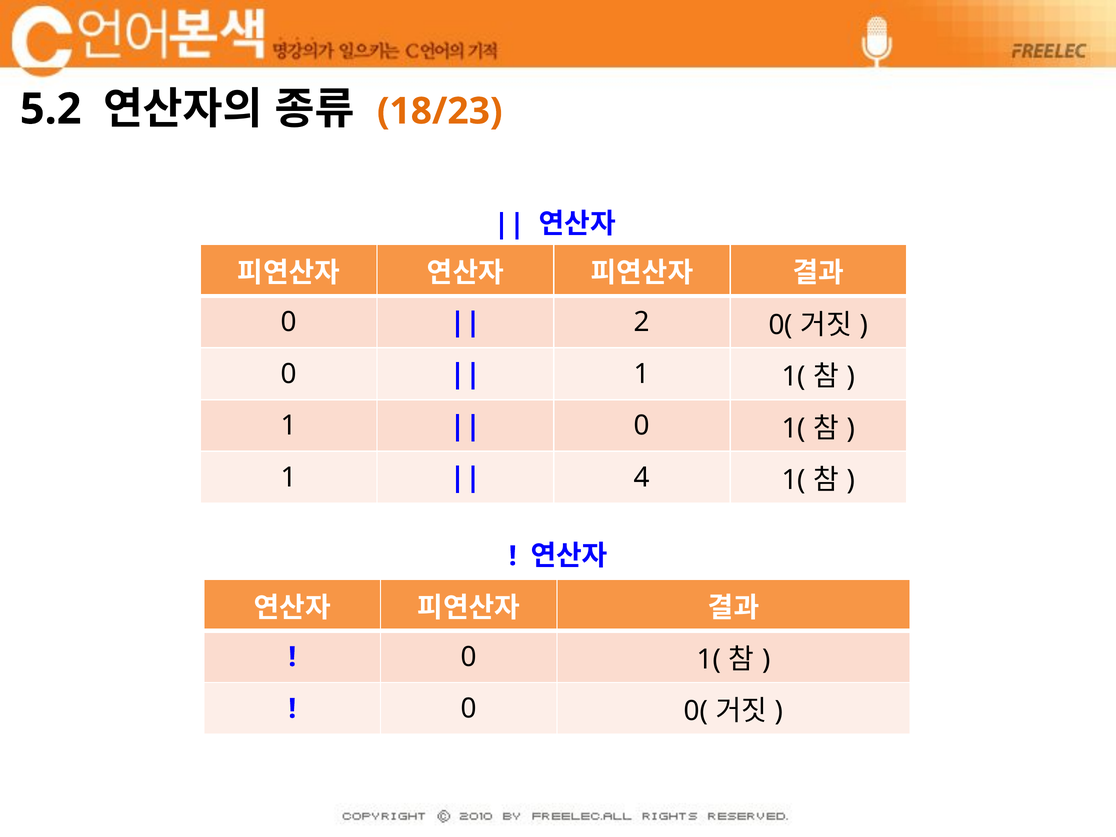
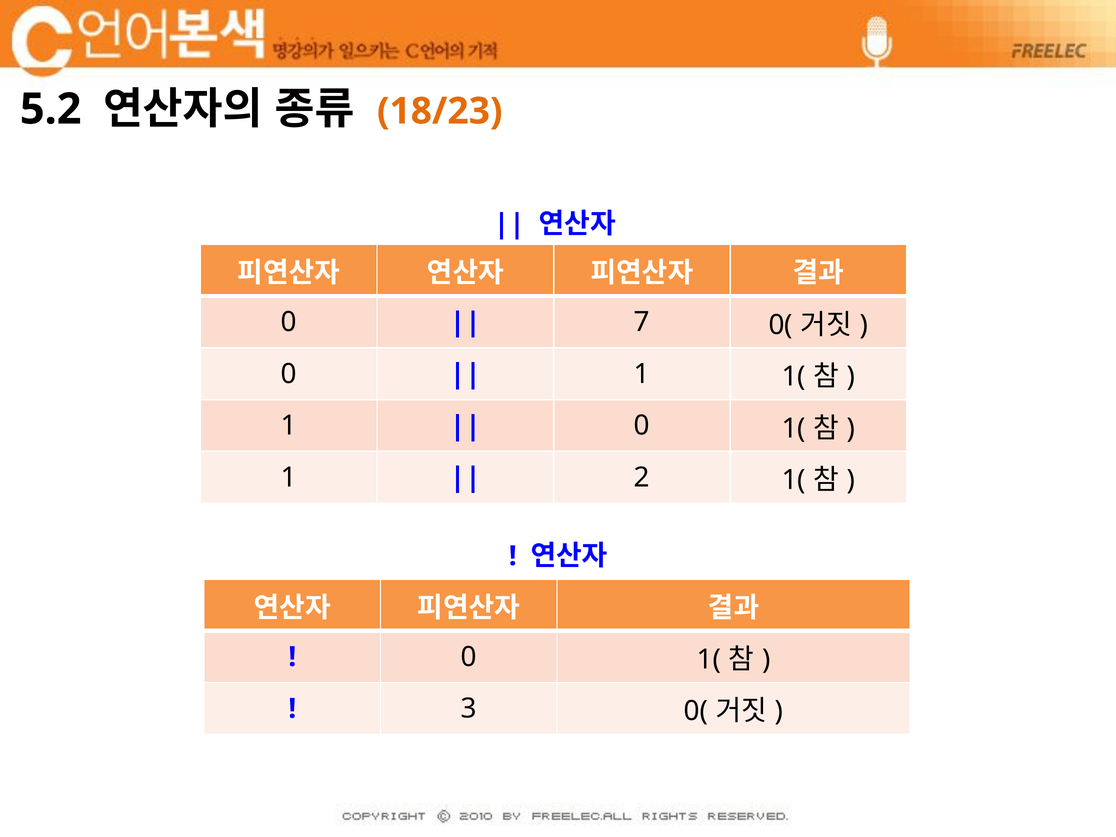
2: 2 -> 7
4: 4 -> 2
0 at (469, 709): 0 -> 3
